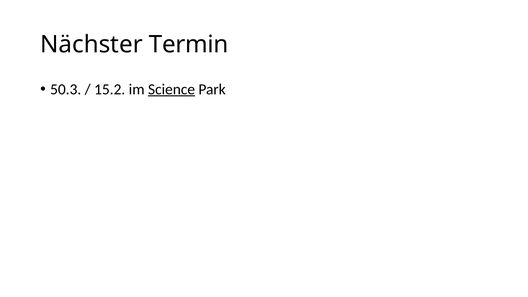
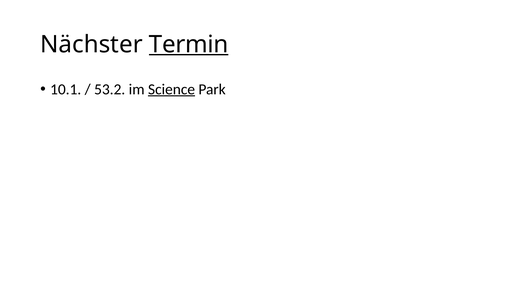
Termin underline: none -> present
50.3: 50.3 -> 10.1
15.2: 15.2 -> 53.2
